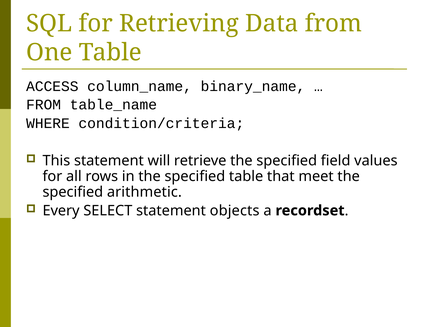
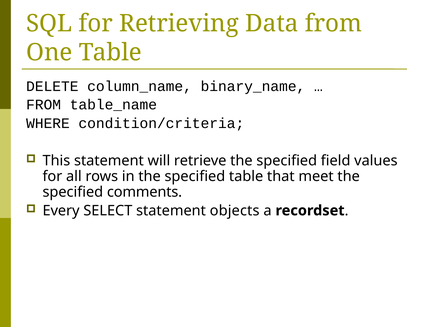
ACCESS: ACCESS -> DELETE
arithmetic: arithmetic -> comments
